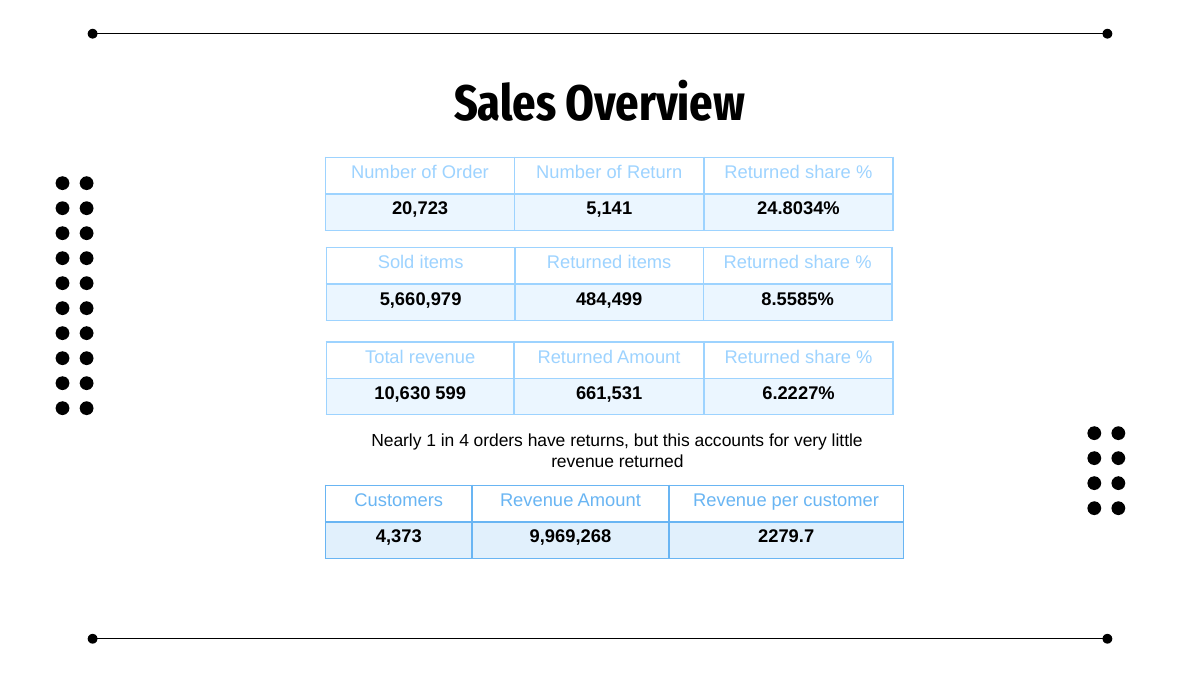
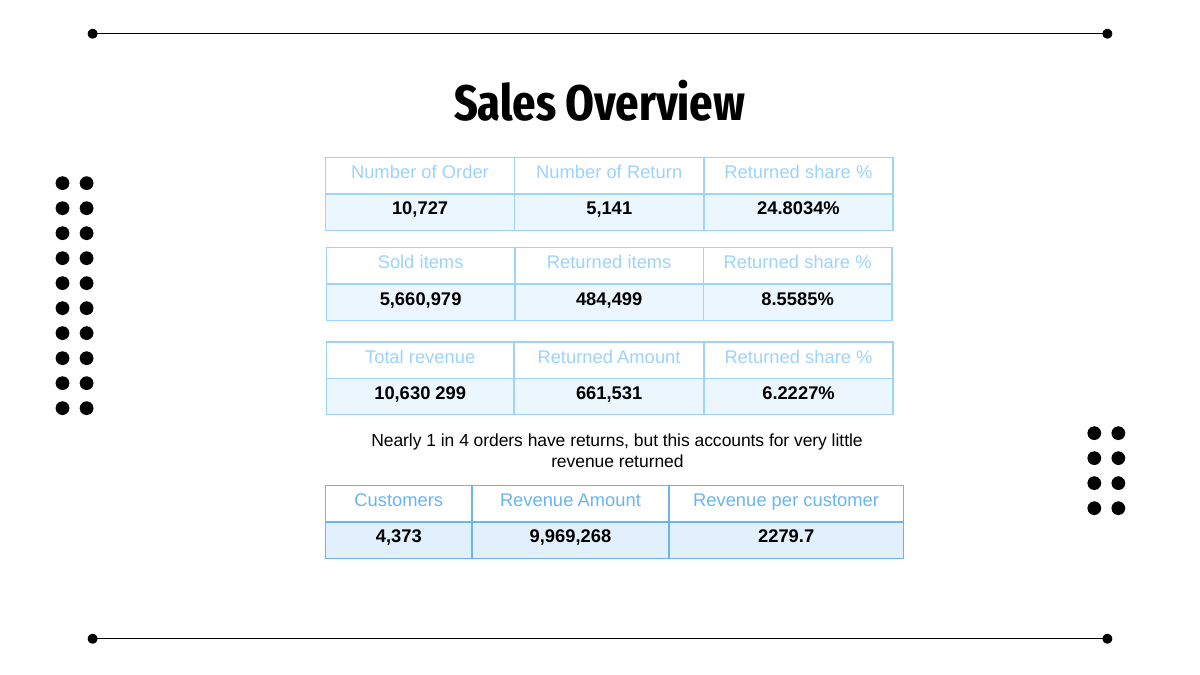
20,723: 20,723 -> 10,727
599: 599 -> 299
